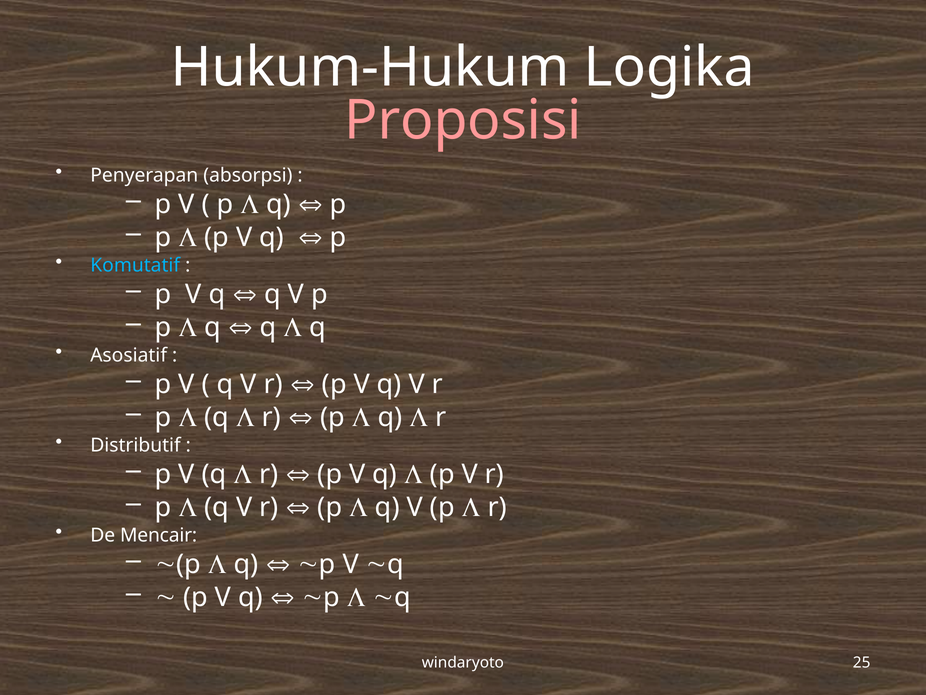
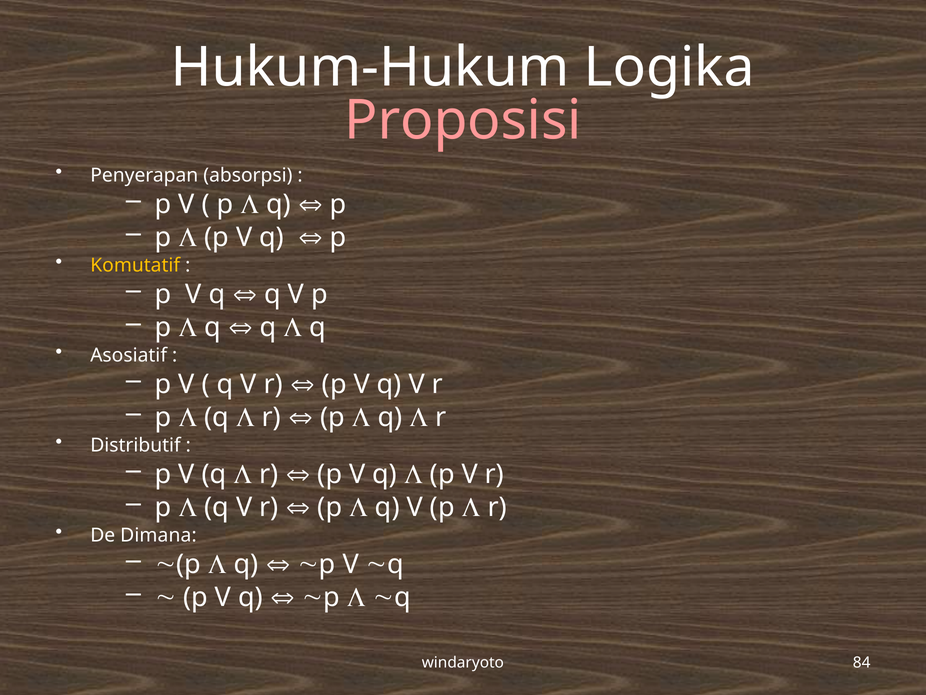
Komutatif colour: light blue -> yellow
Mencair: Mencair -> Dimana
25: 25 -> 84
